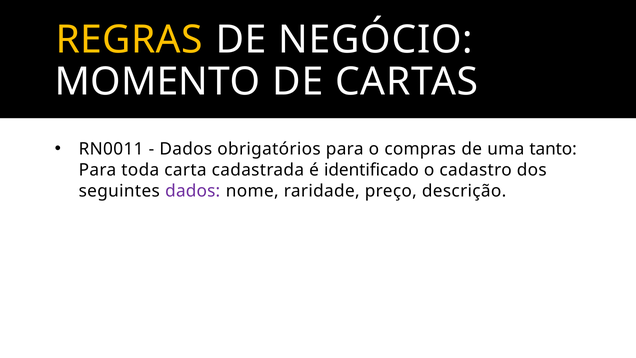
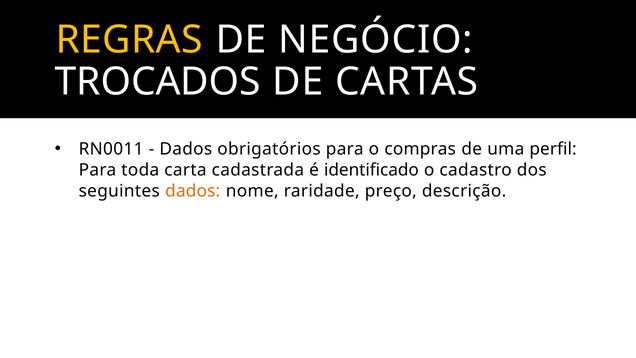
MOMENTO: MOMENTO -> TROCADOS
tanto: tanto -> perfil
dados at (193, 191) colour: purple -> orange
